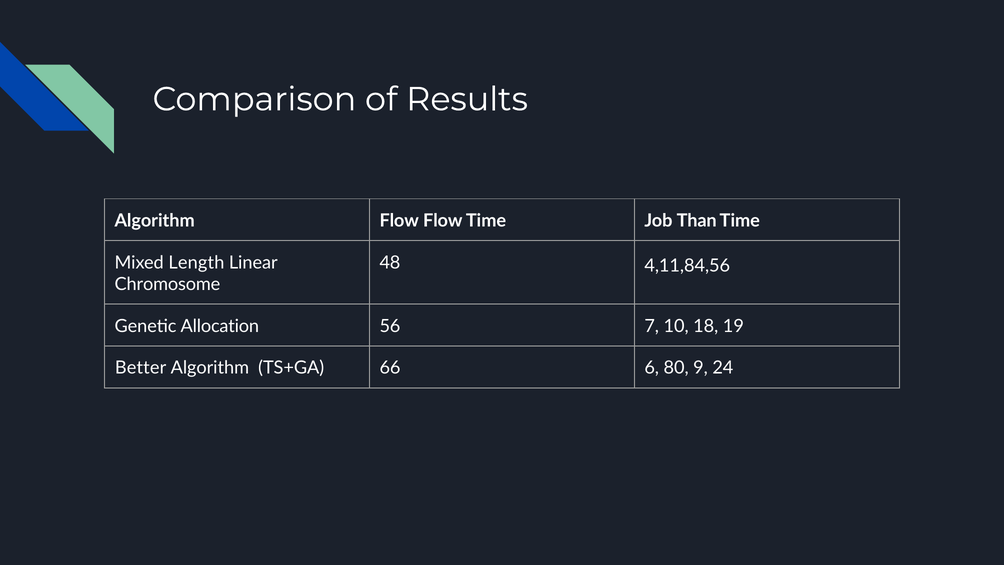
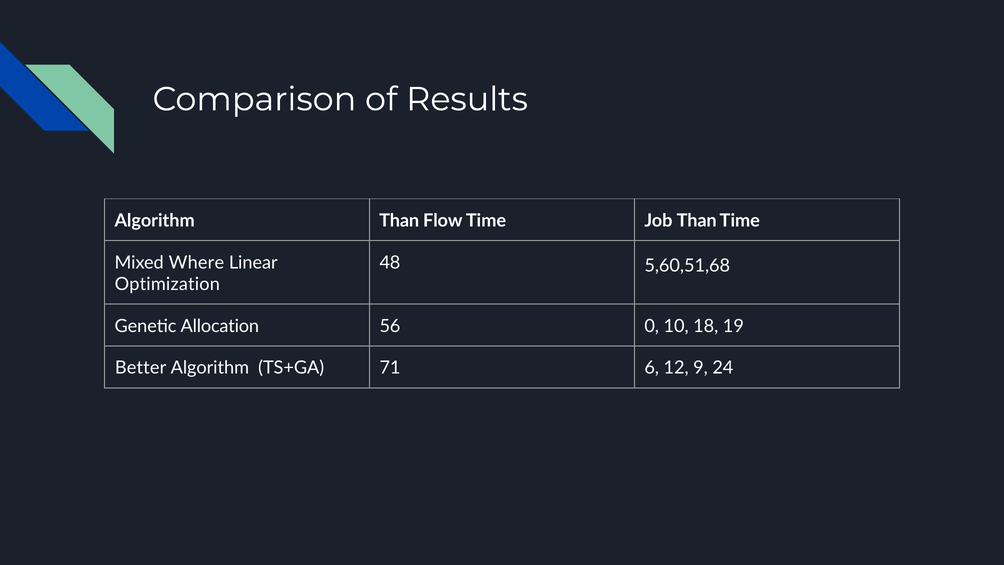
Algorithm Flow: Flow -> Than
Length: Length -> Where
4,11,84,56: 4,11,84,56 -> 5,60,51,68
Chromosome: Chromosome -> Optimization
7: 7 -> 0
66: 66 -> 71
80: 80 -> 12
